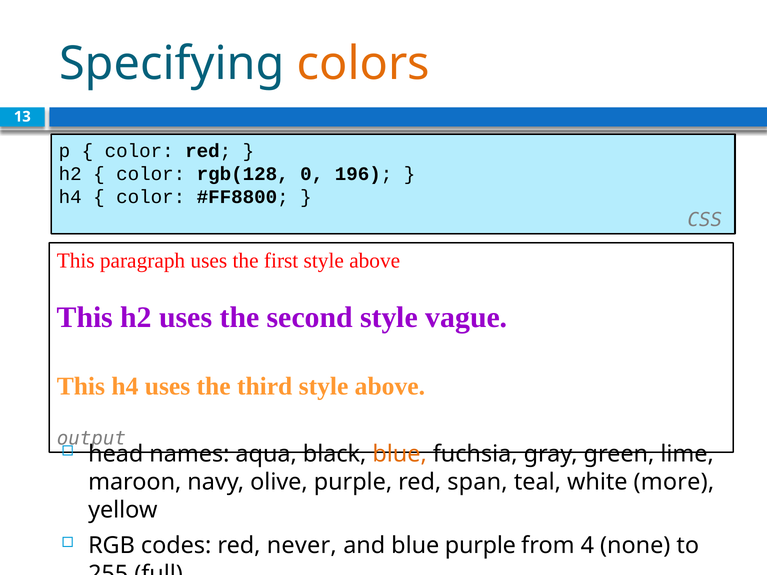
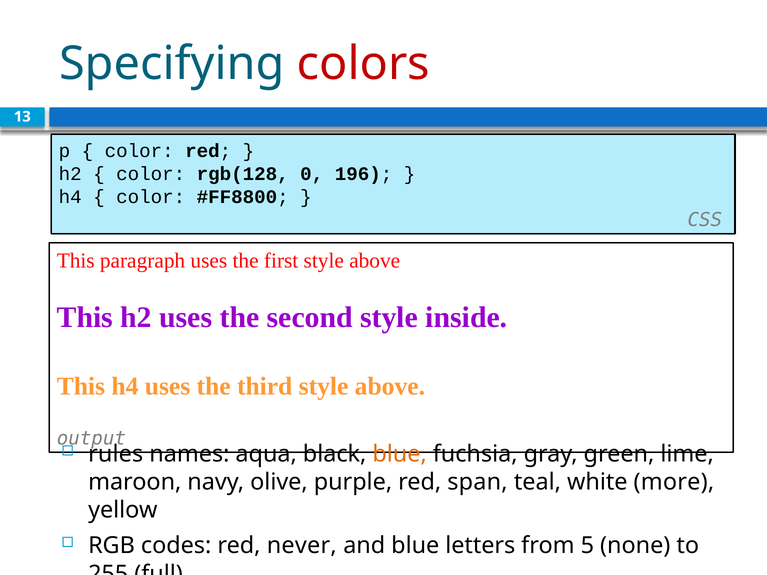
colors colour: orange -> red
vague: vague -> inside
head: head -> rules
blue purple: purple -> letters
4: 4 -> 5
